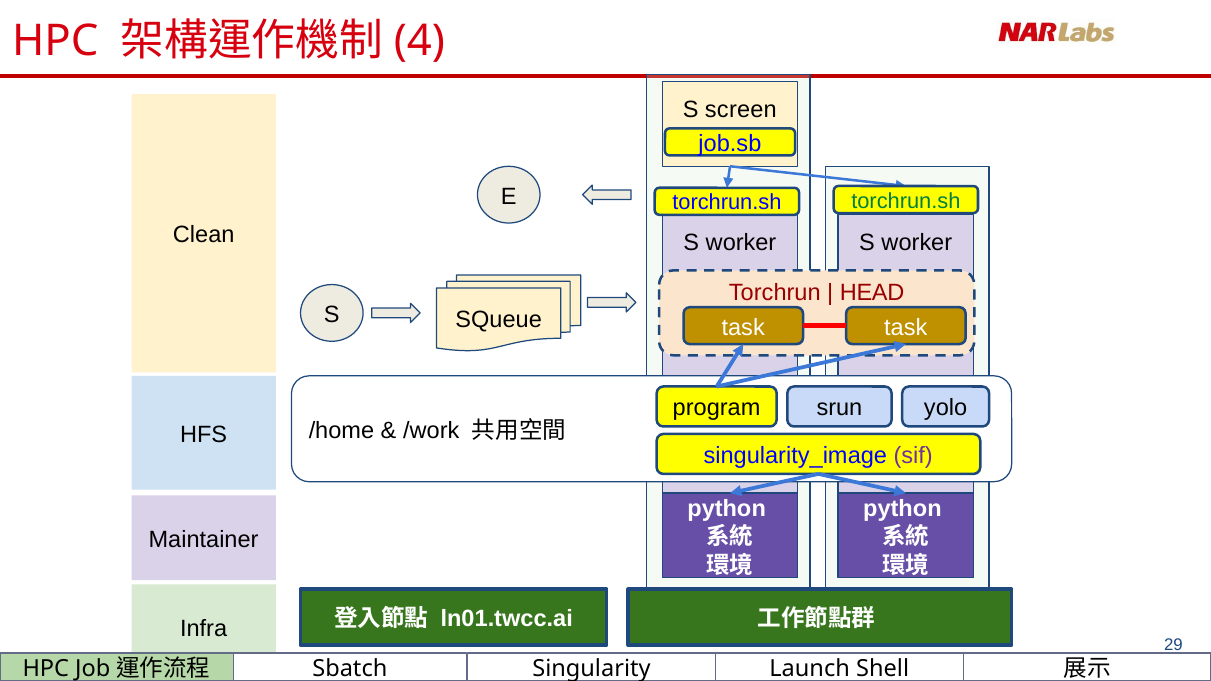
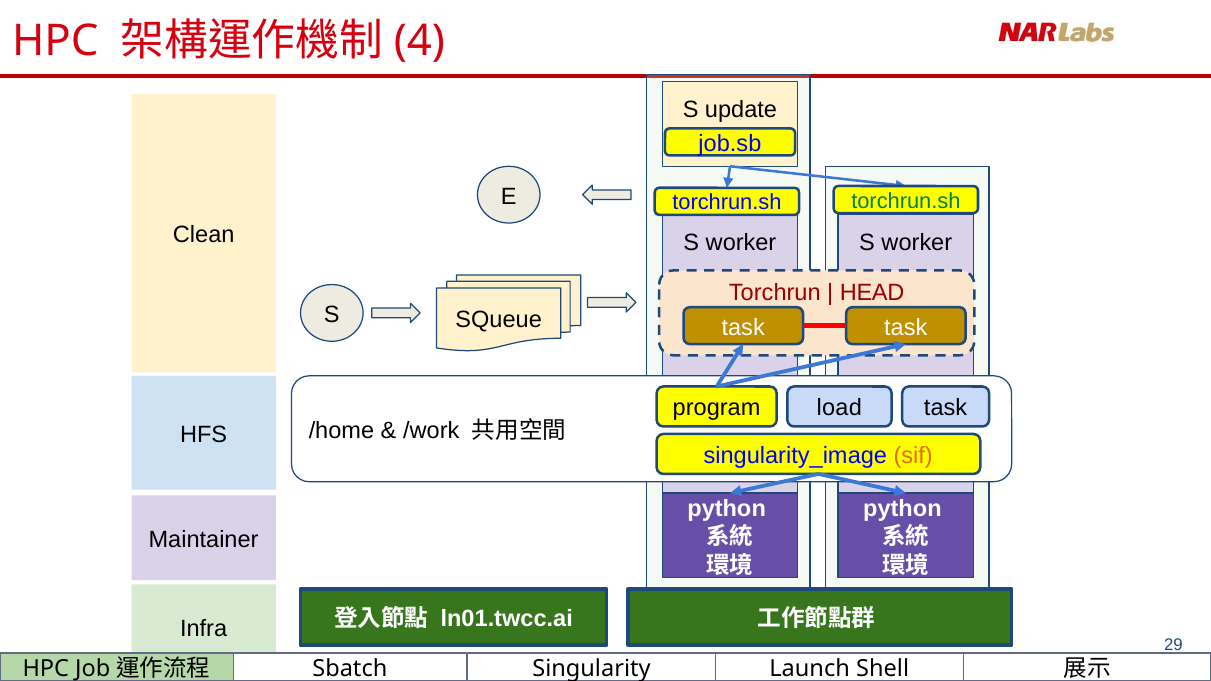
screen: screen -> update
srun: srun -> load
program yolo: yolo -> task
sif colour: purple -> orange
